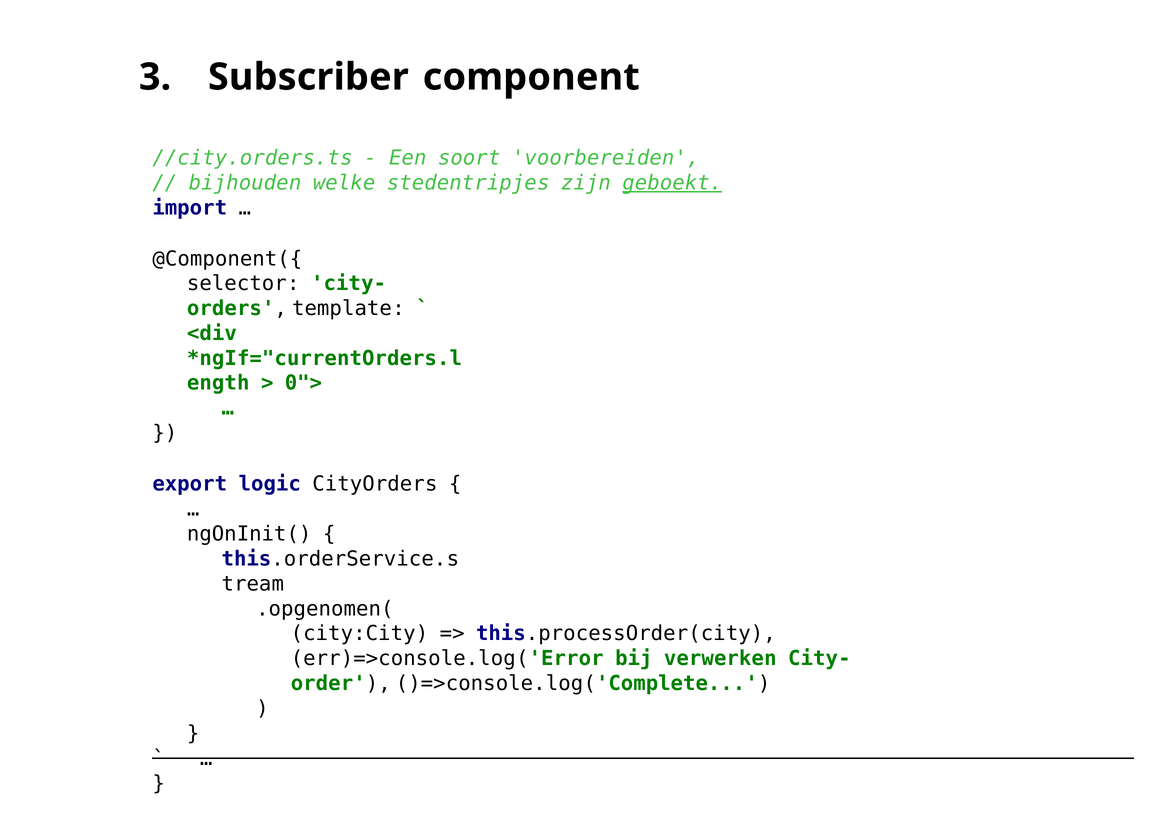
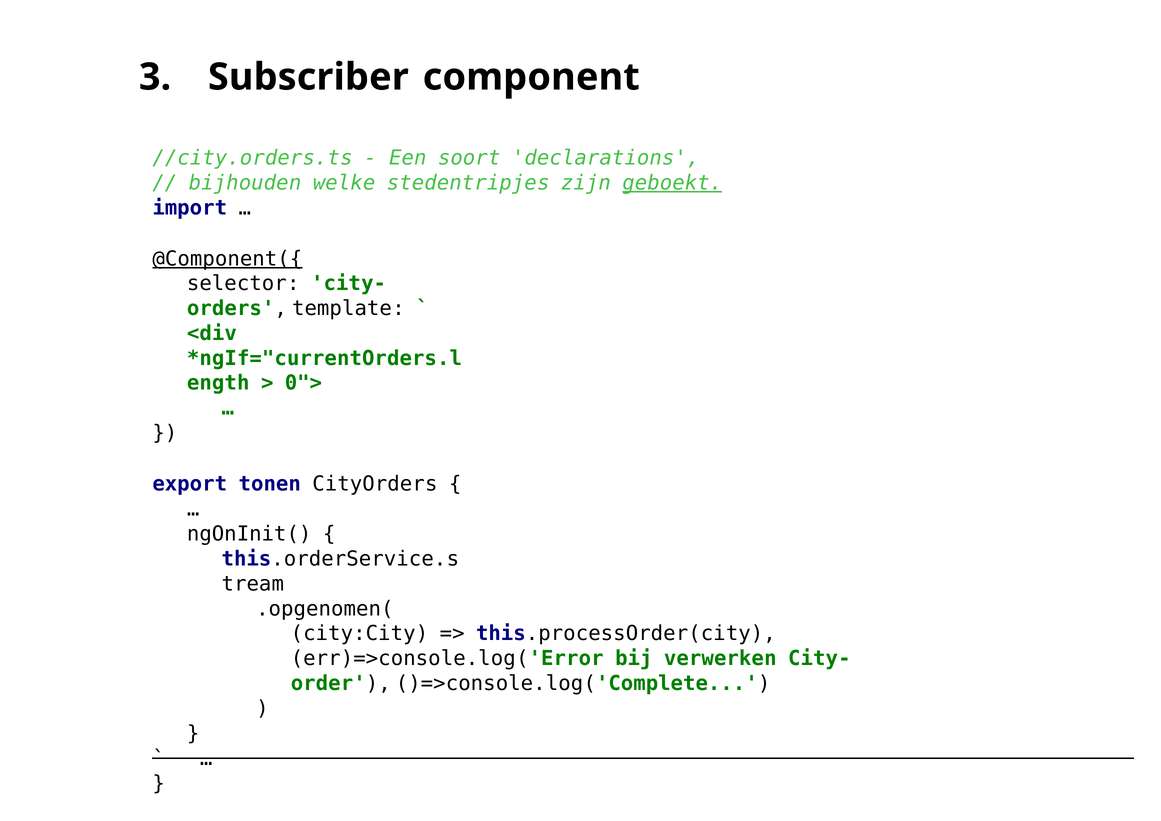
voorbereiden: voorbereiden -> declarations
@Component({ underline: none -> present
logic: logic -> tonen
